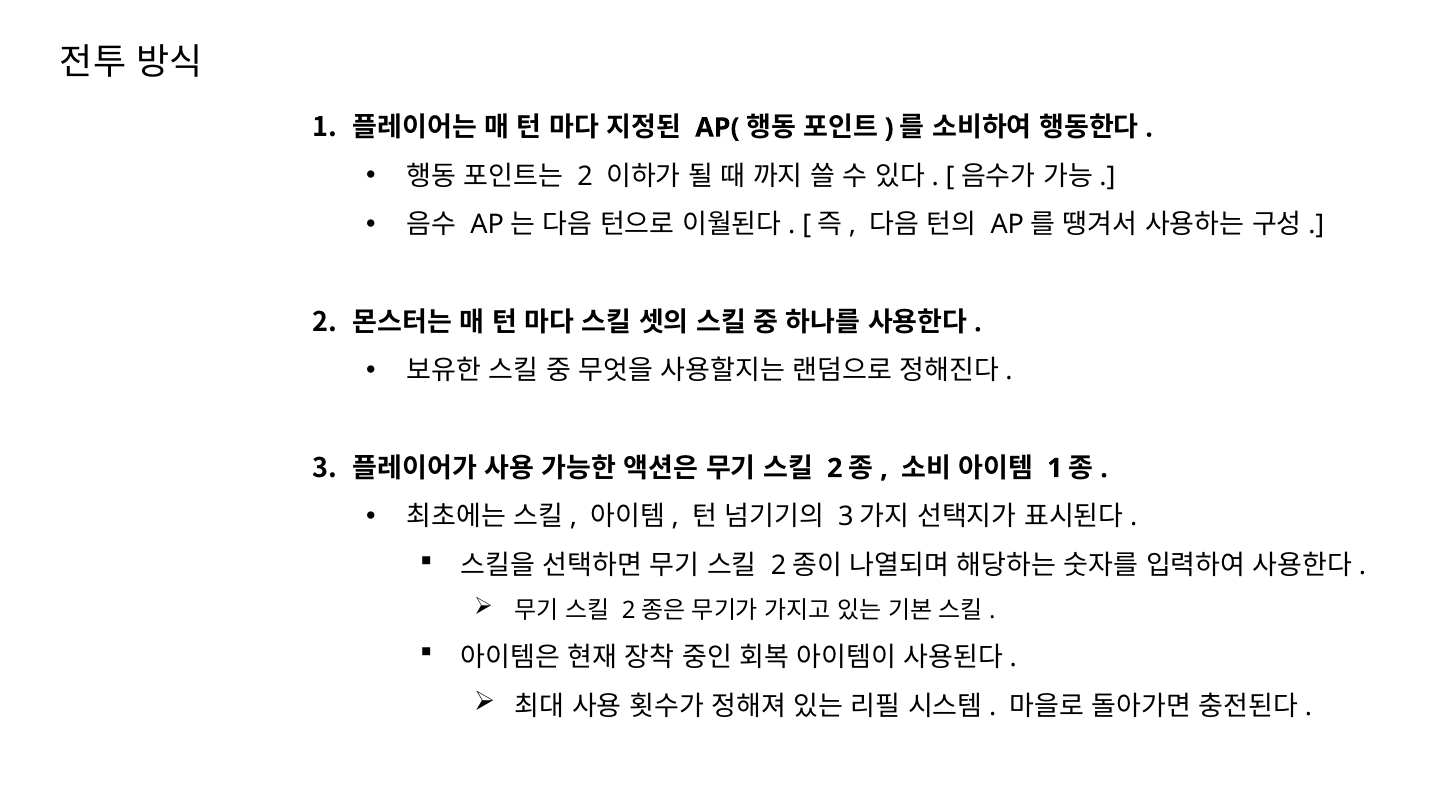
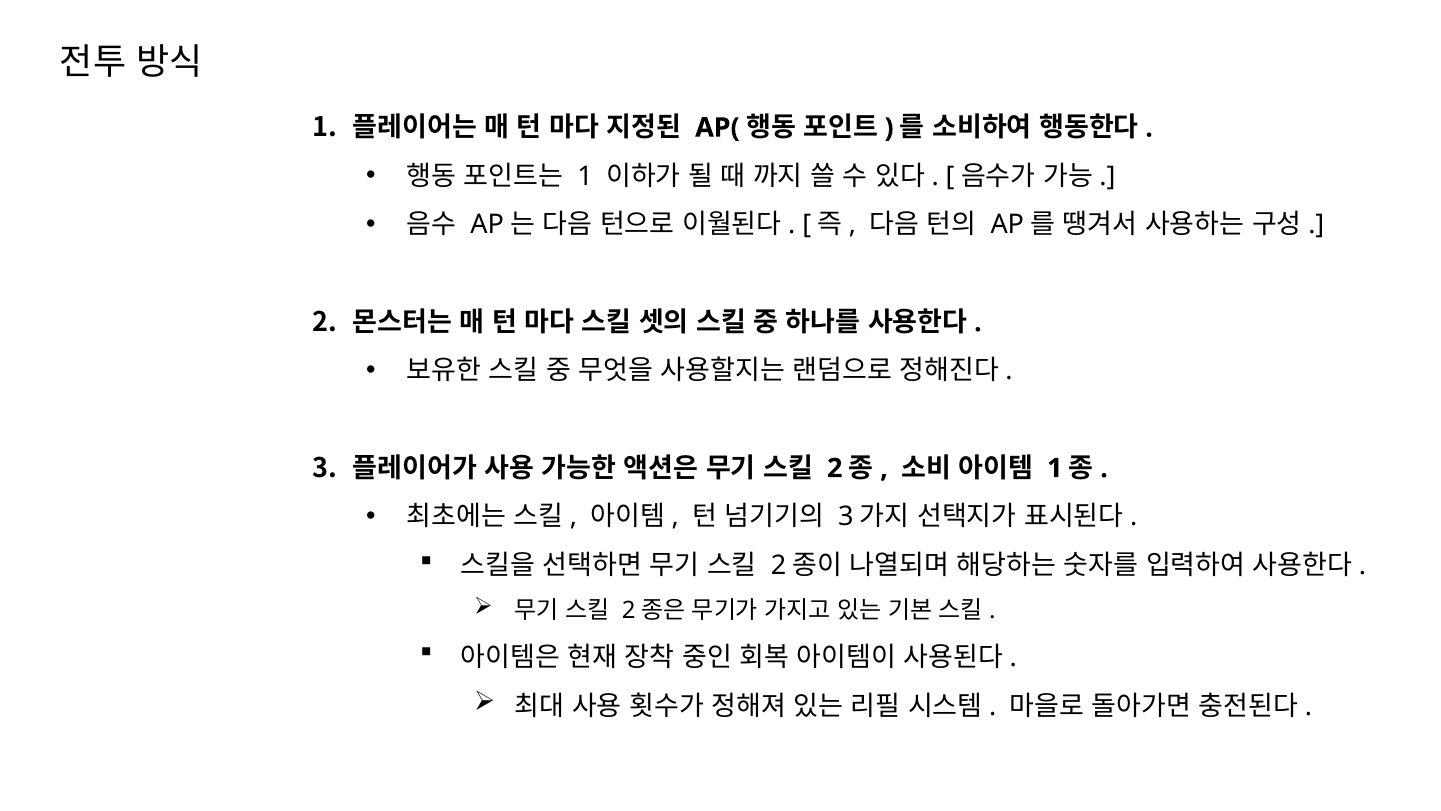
2 at (585, 176): 2 -> 1
